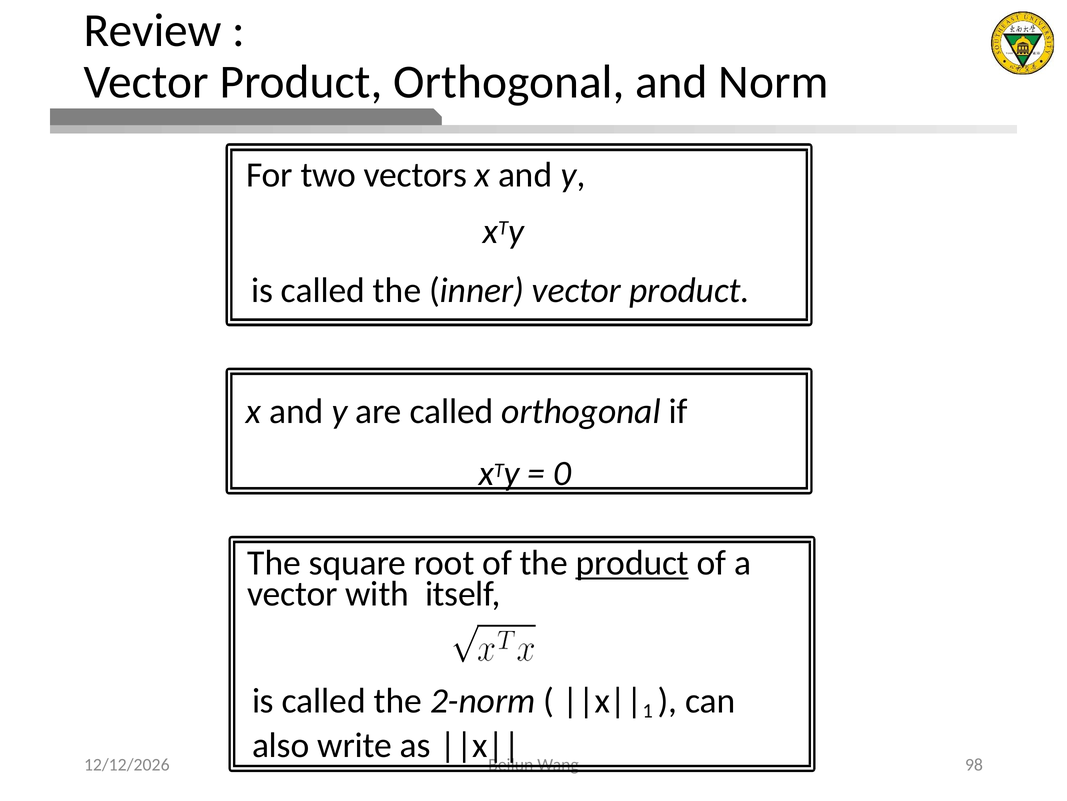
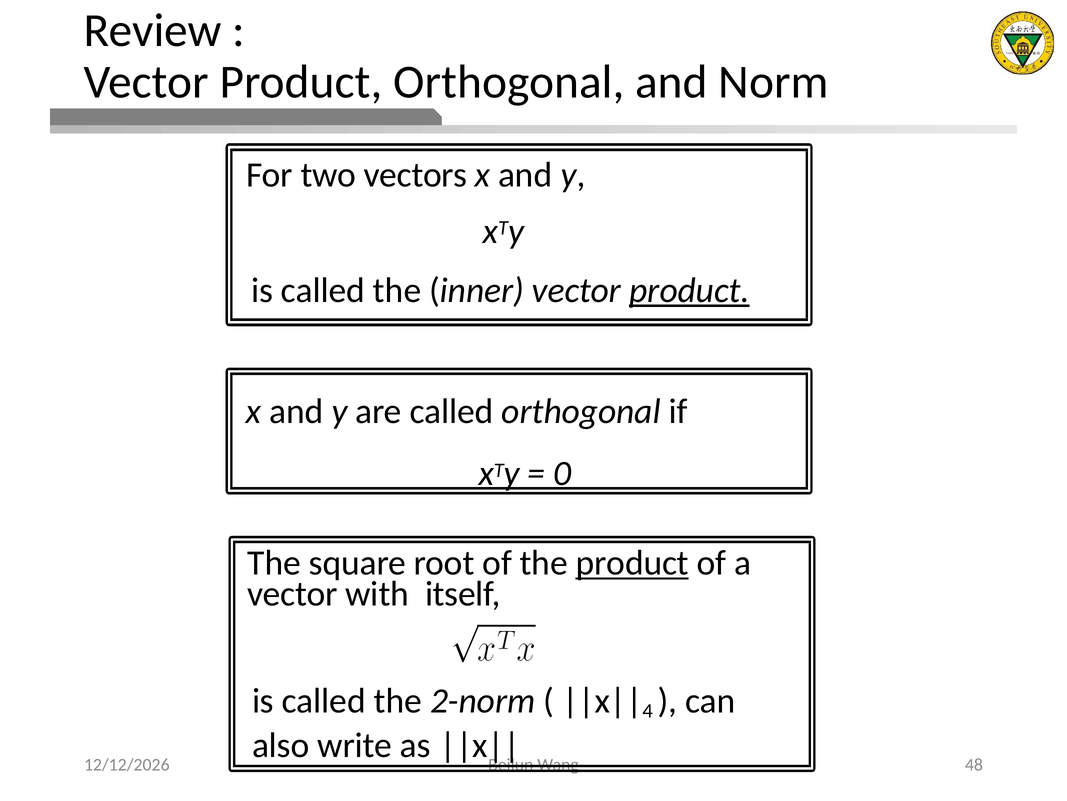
product at (689, 290) underline: none -> present
1: 1 -> 4
98: 98 -> 48
